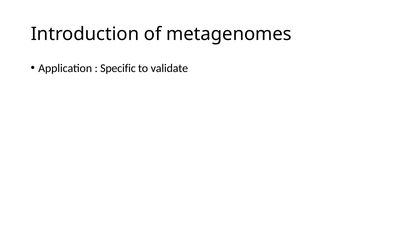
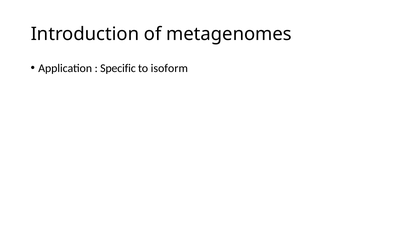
validate: validate -> isoform
